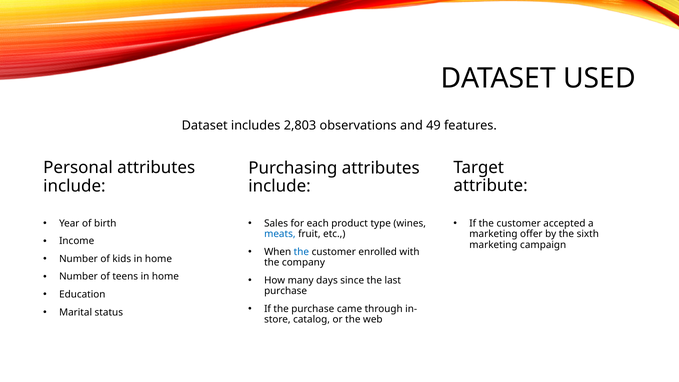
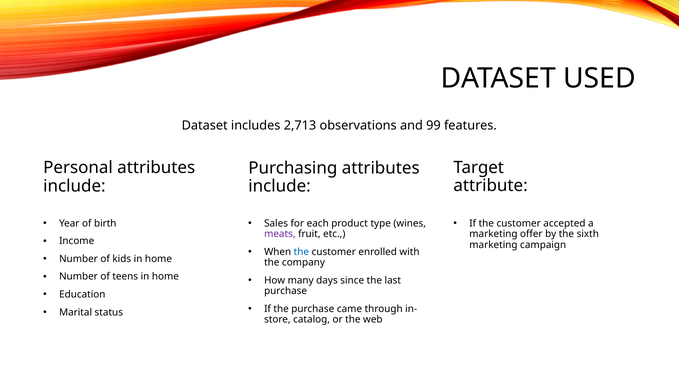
2,803: 2,803 -> 2,713
49: 49 -> 99
meats colour: blue -> purple
